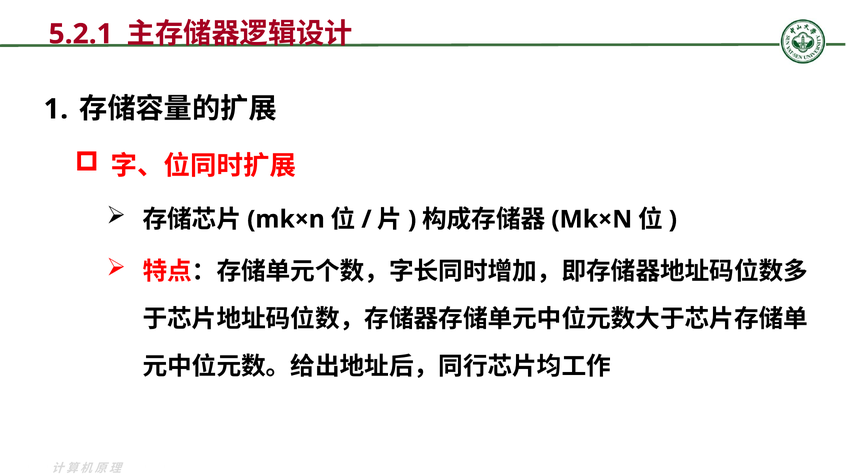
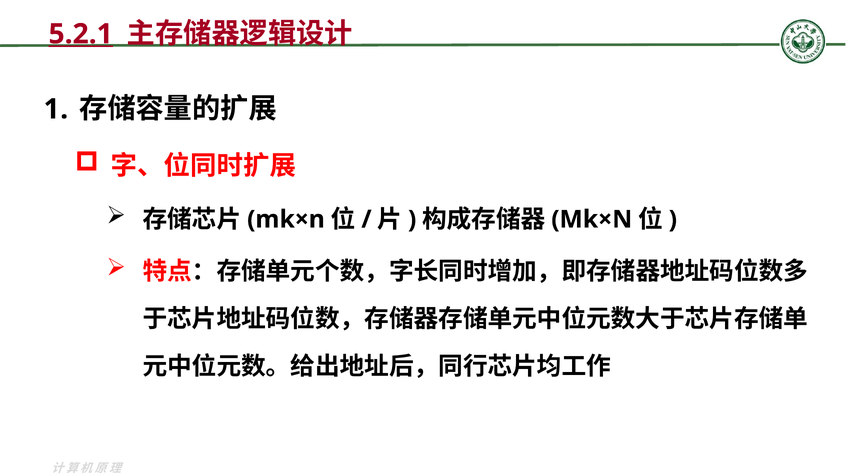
5.2.1 underline: none -> present
